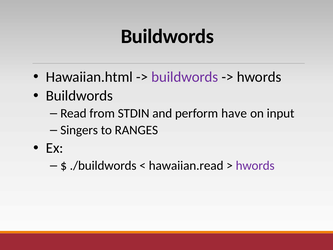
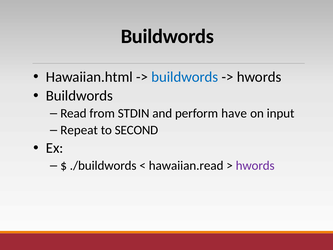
buildwords at (185, 77) colour: purple -> blue
Singers: Singers -> Repeat
RANGES: RANGES -> SECOND
